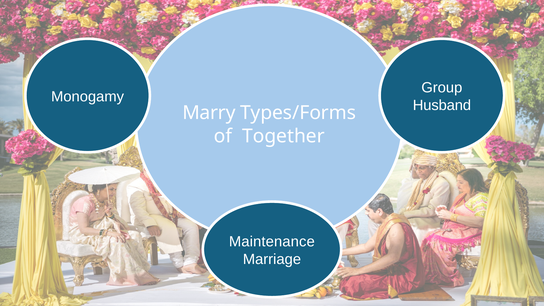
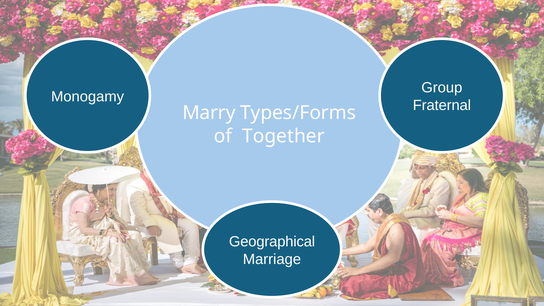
Husband: Husband -> Fraternal
Maintenance: Maintenance -> Geographical
